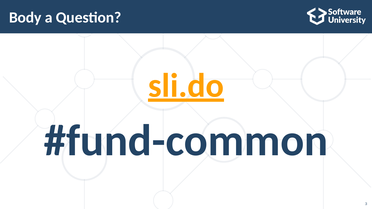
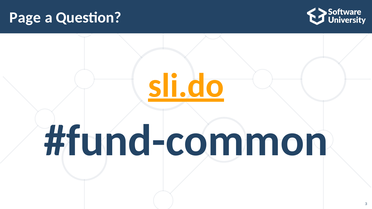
Body: Body -> Page
